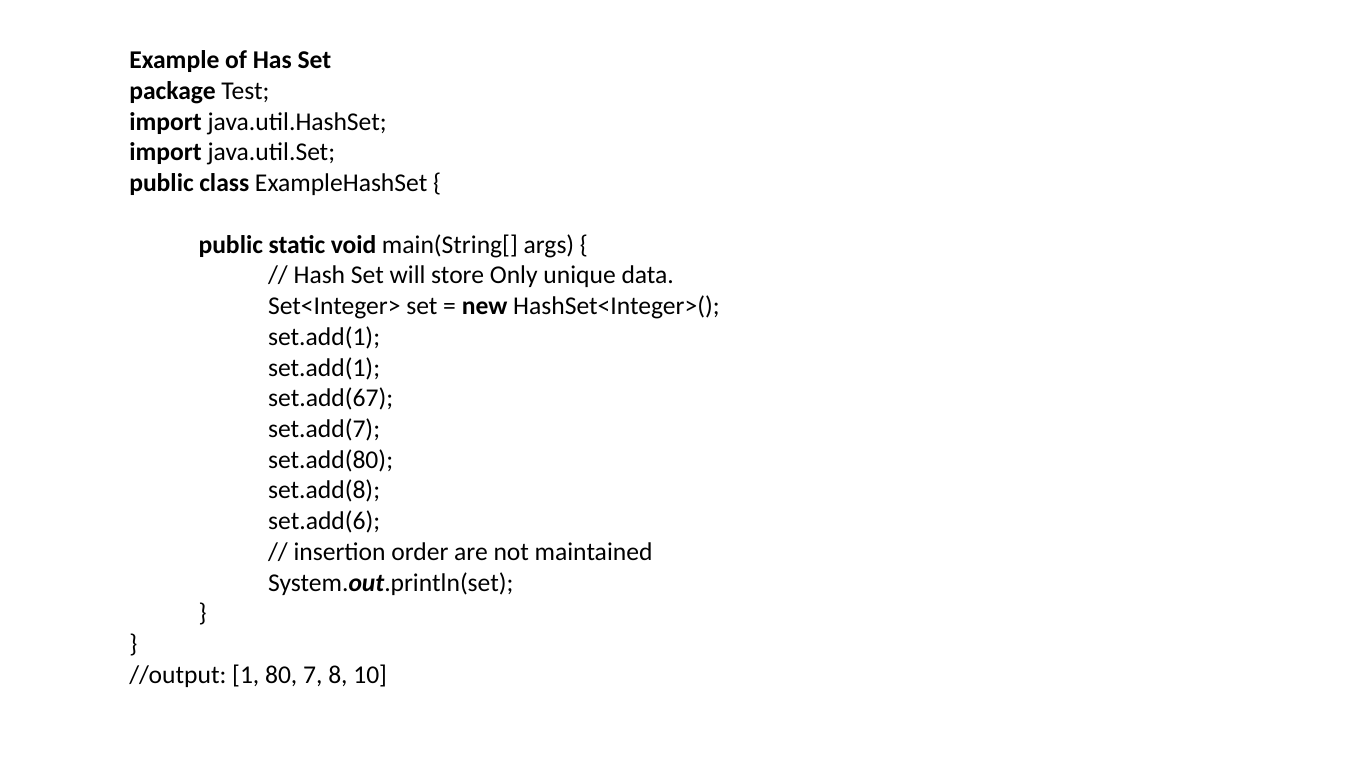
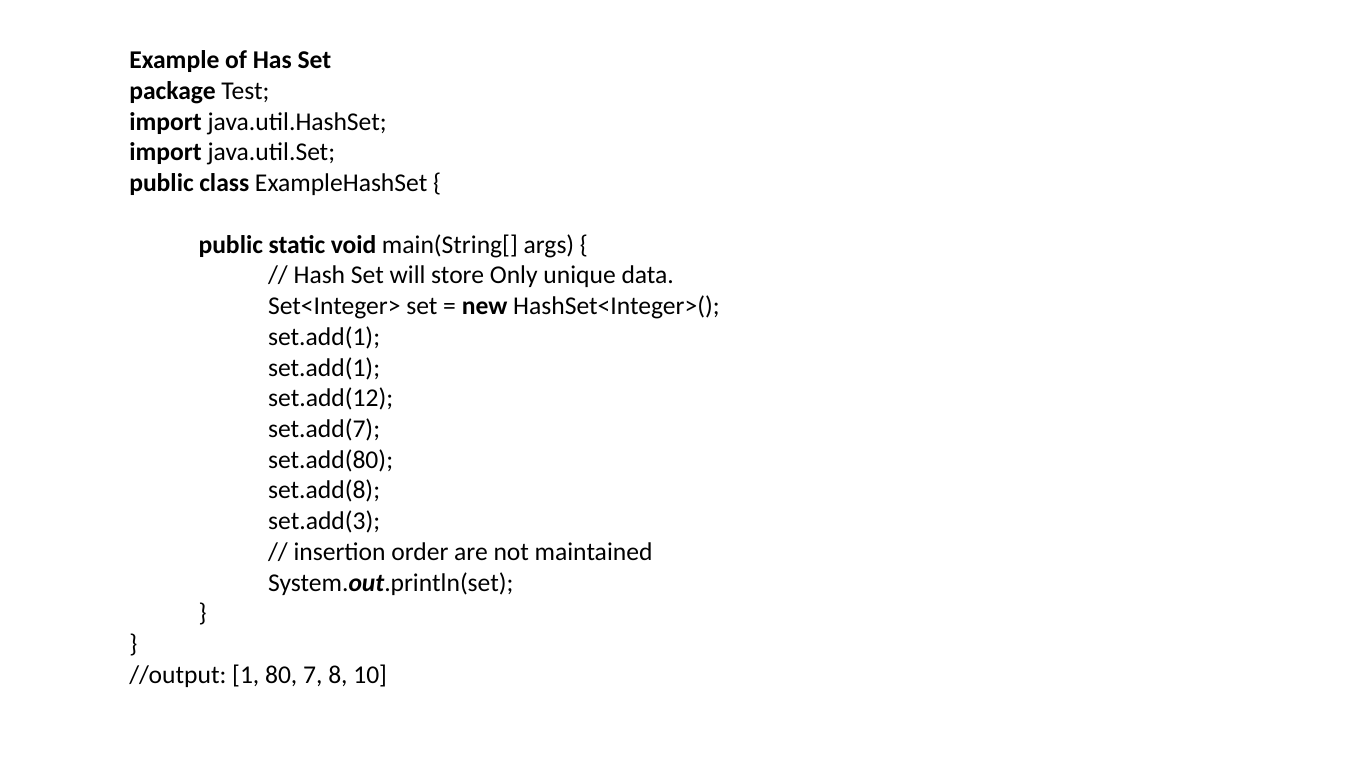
set.add(67: set.add(67 -> set.add(12
set.add(6: set.add(6 -> set.add(3
